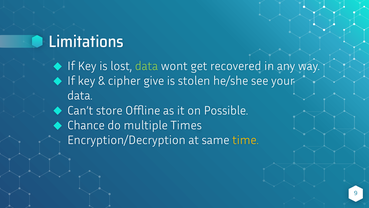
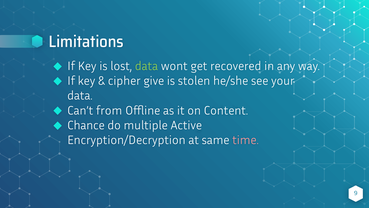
store: store -> from
Possible: Possible -> Content
Times: Times -> Active
time colour: yellow -> pink
